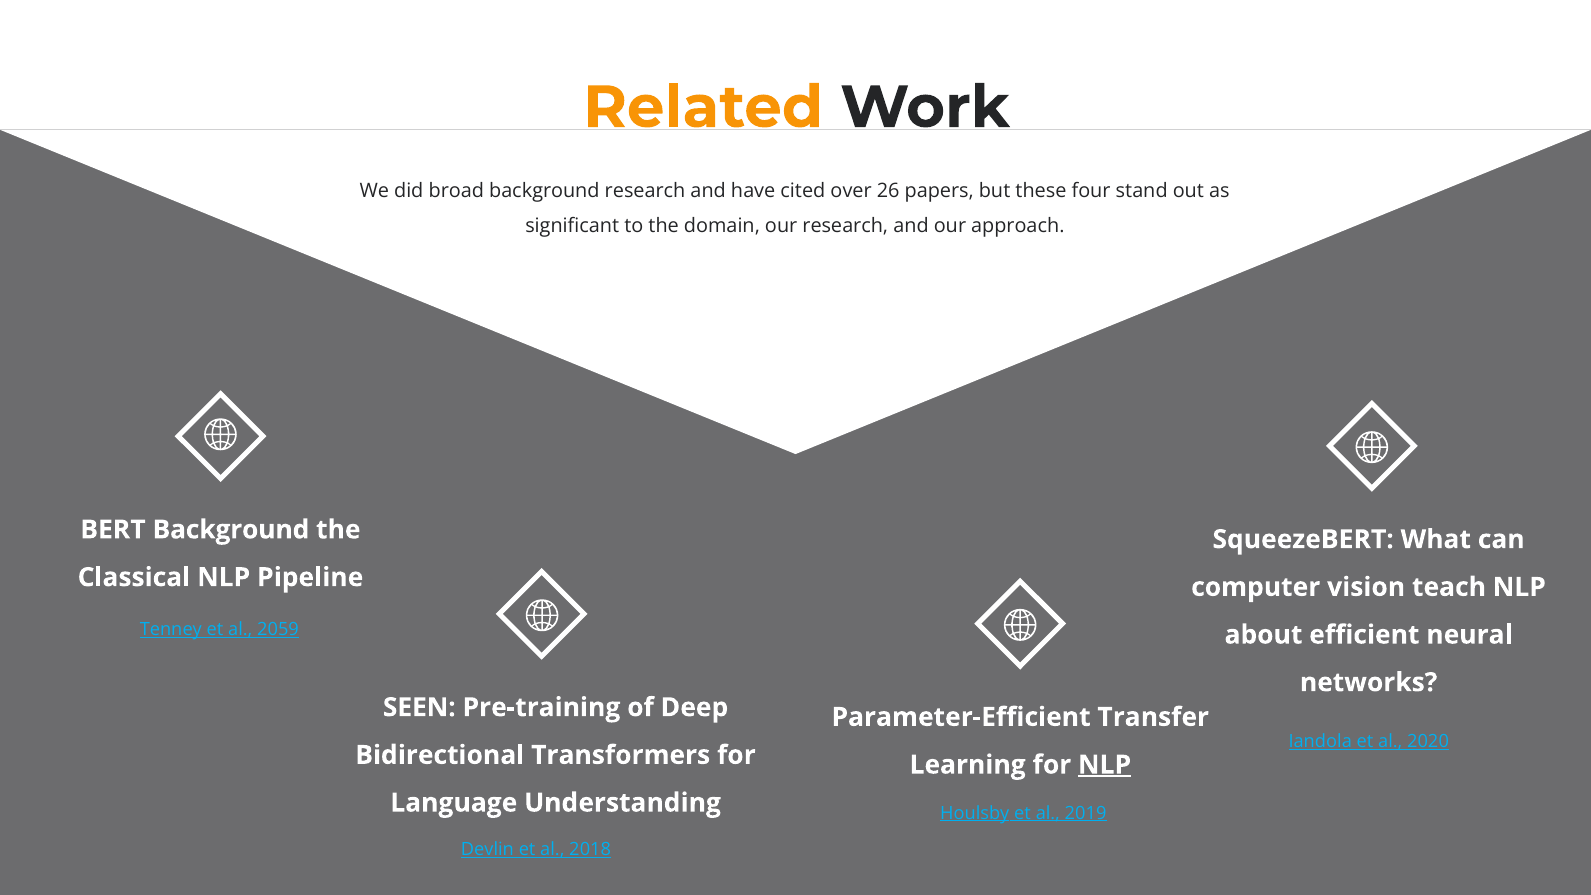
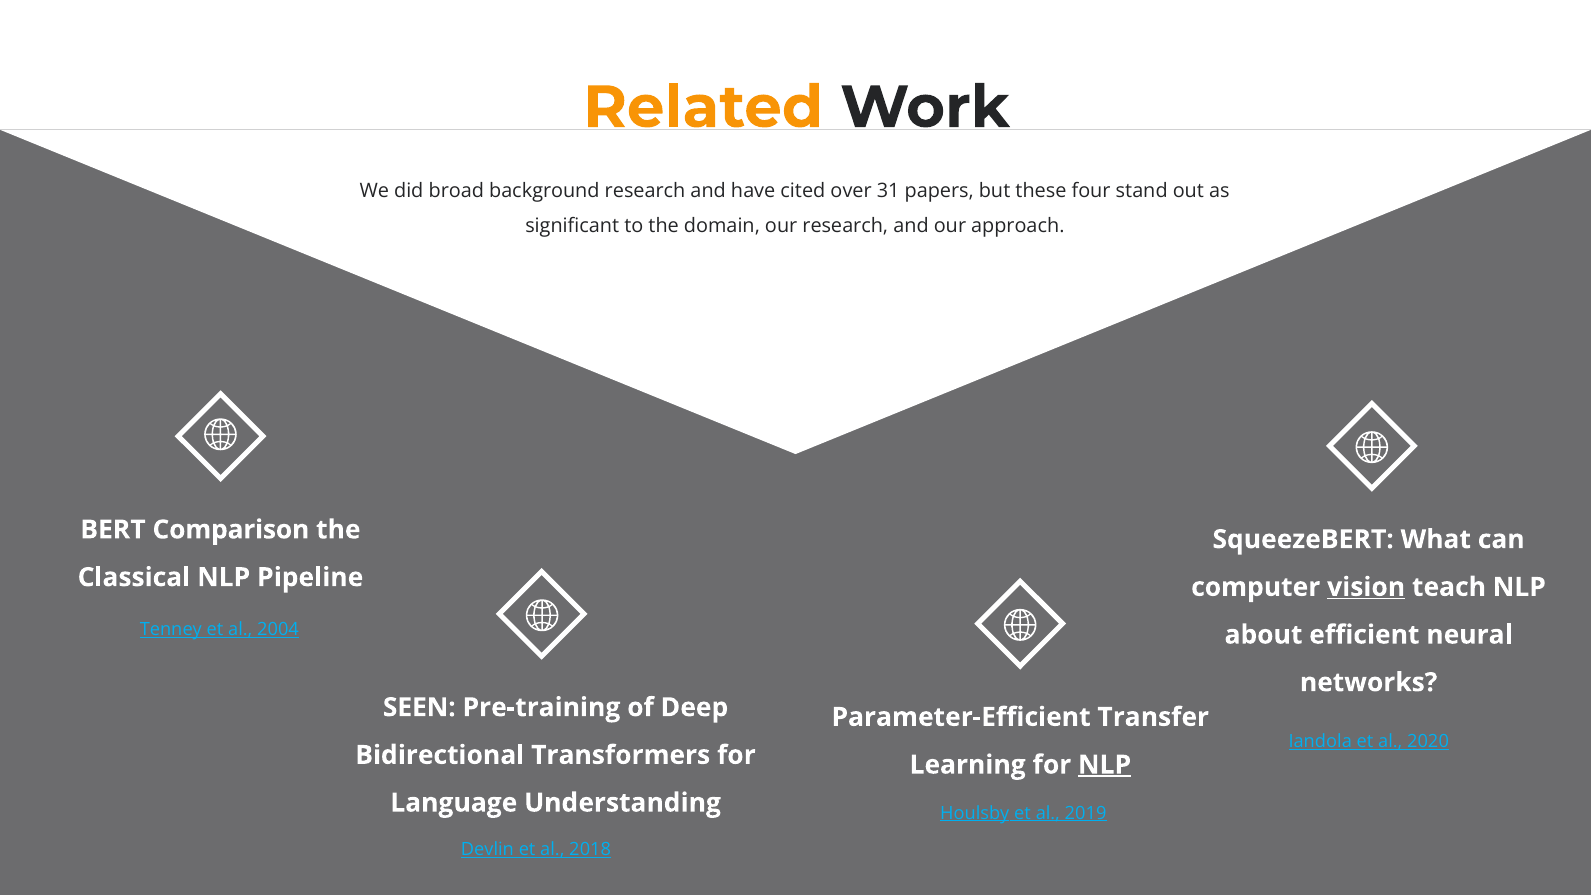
26: 26 -> 31
BERT Background: Background -> Comparison
vision underline: none -> present
2059: 2059 -> 2004
